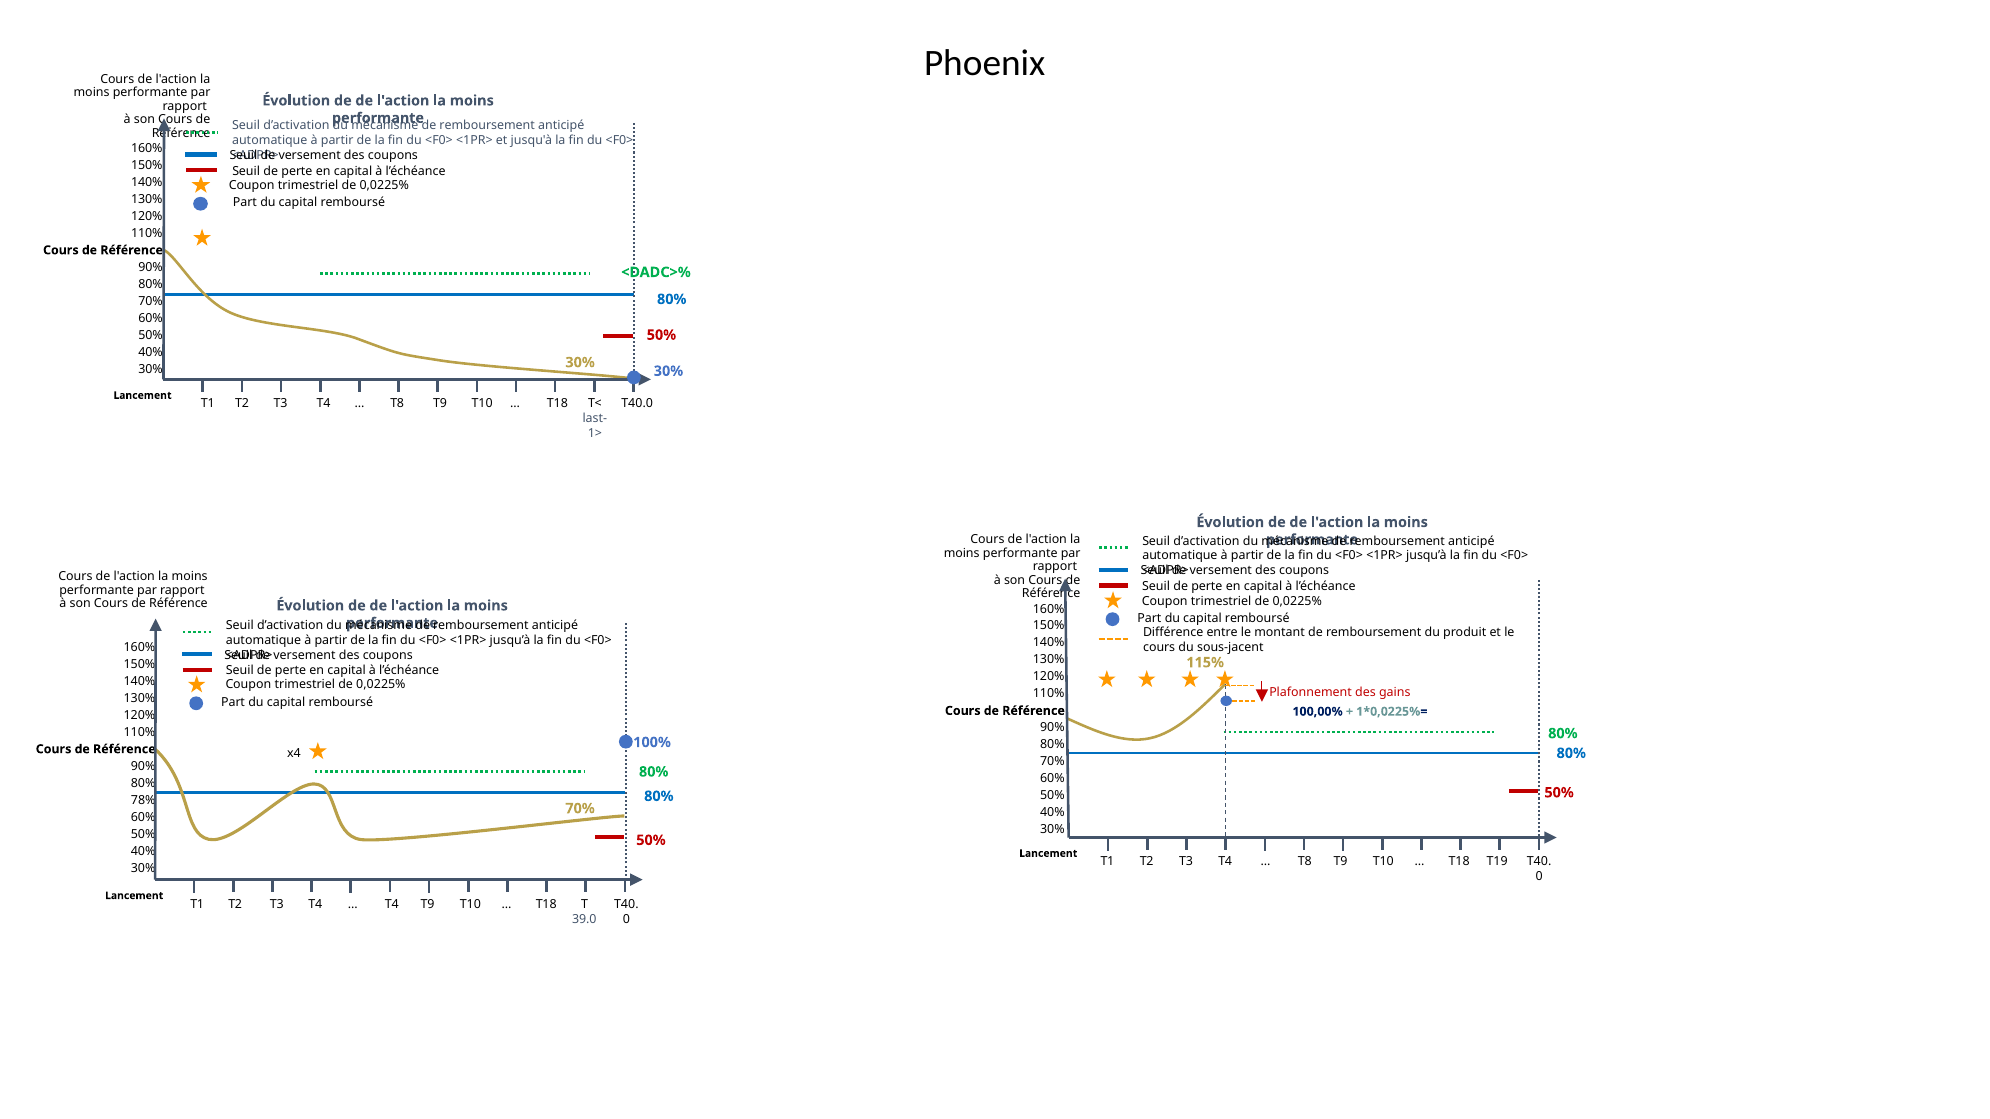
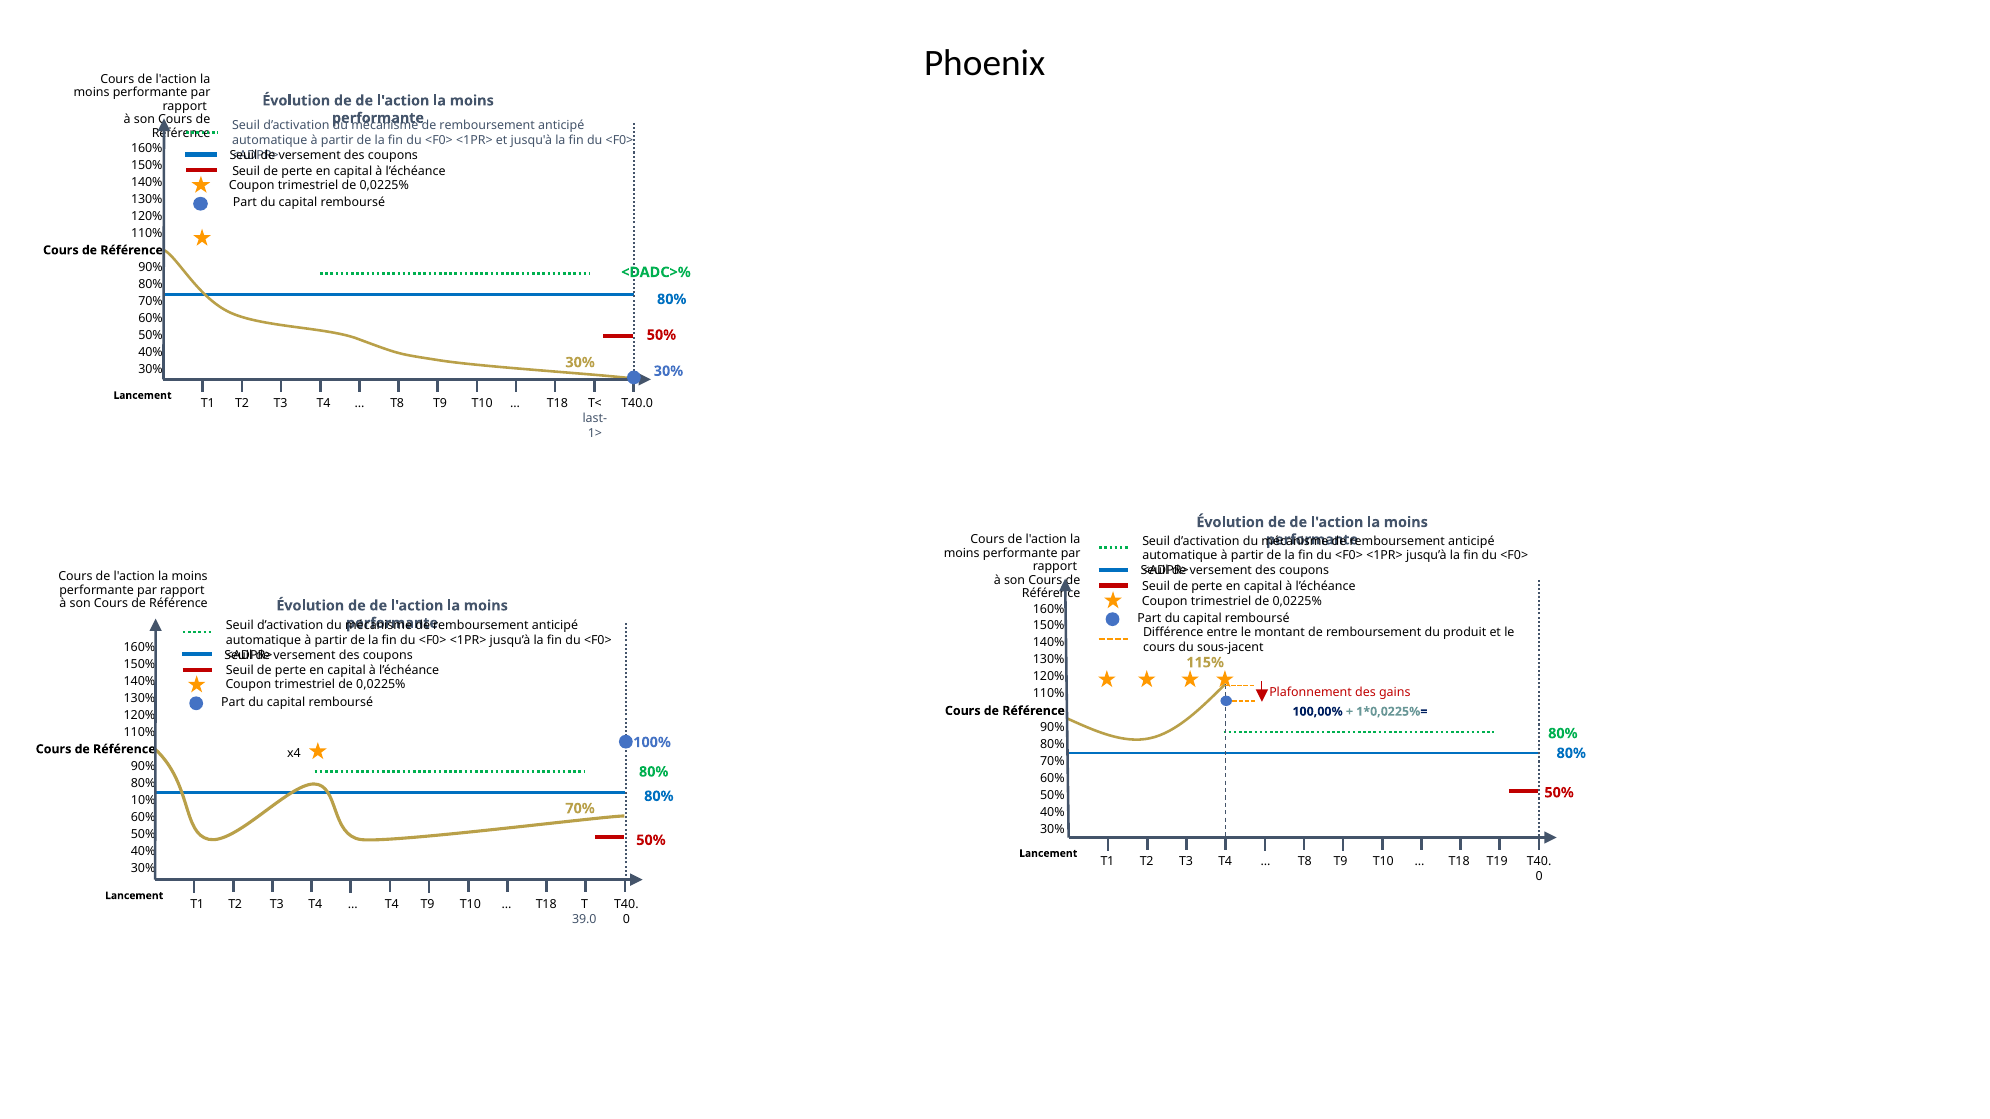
78%: 78% -> 10%
